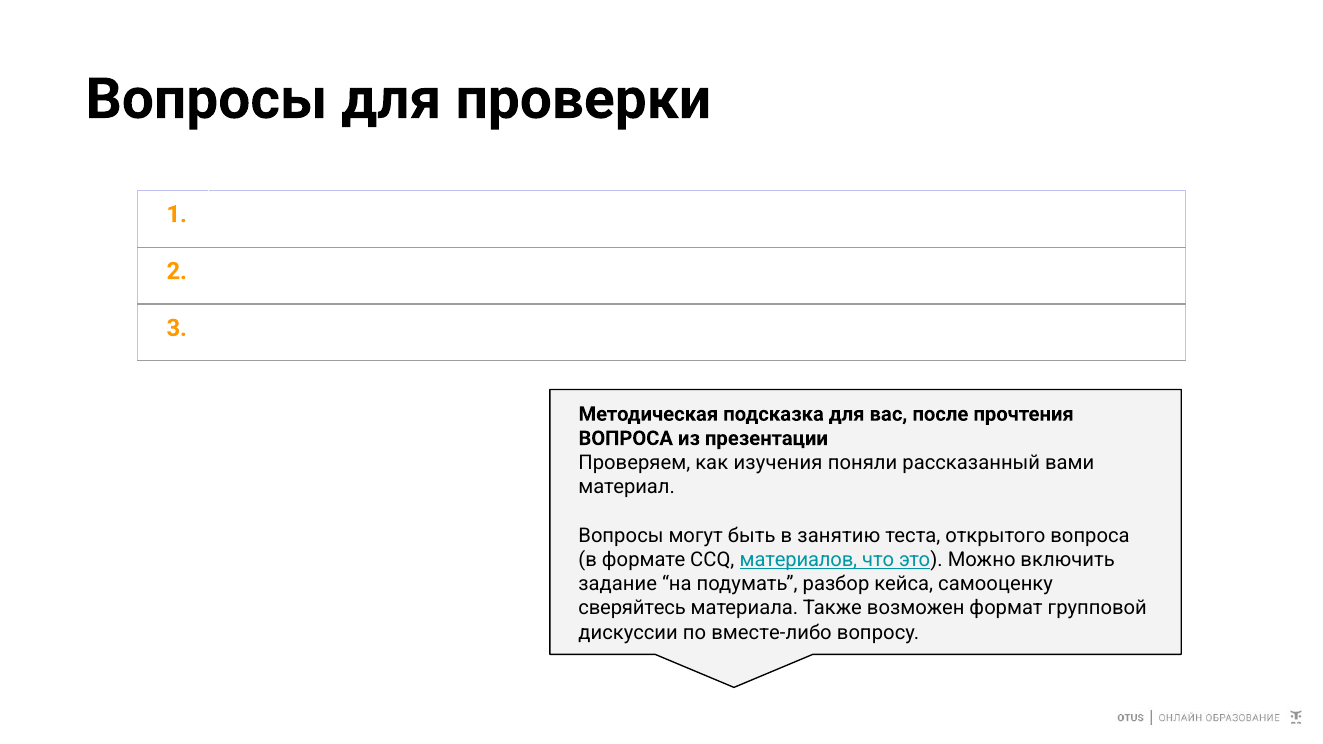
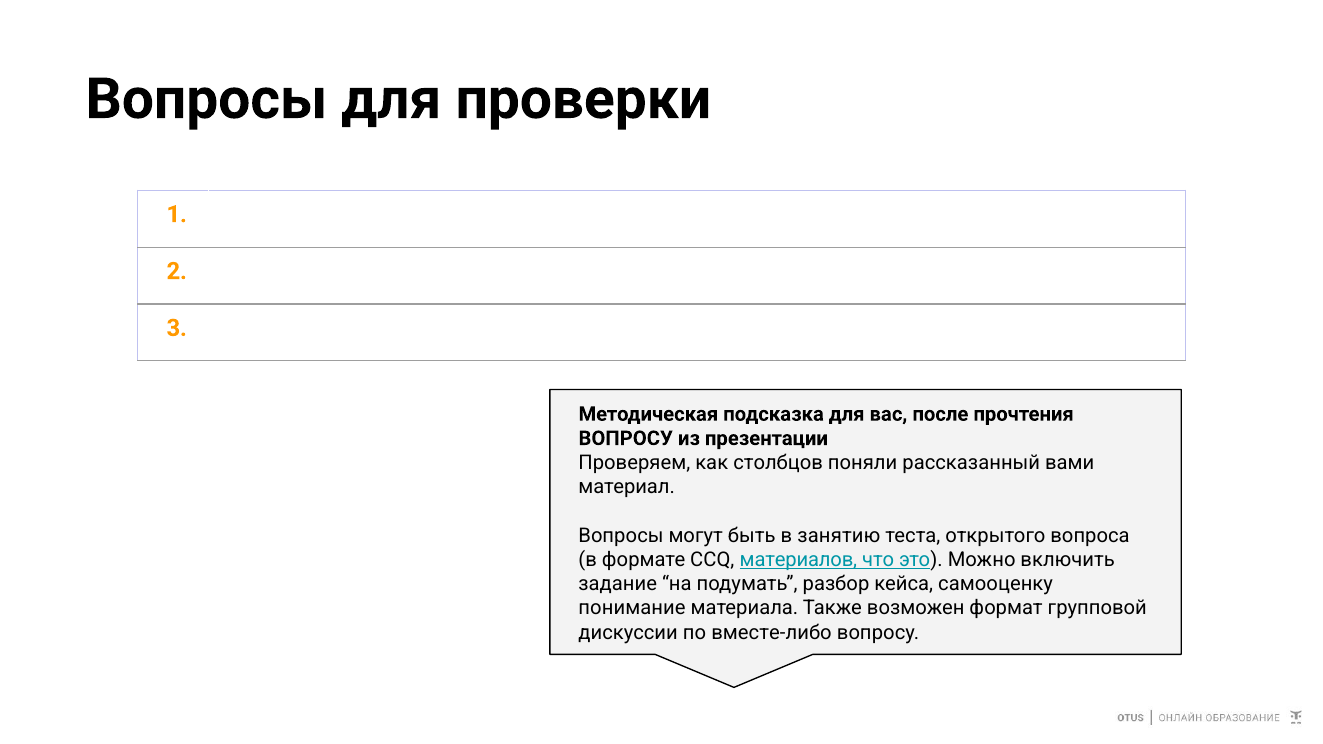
ВОПРОСА at (626, 438): ВОПРОСА -> ВОПРОСУ
изучения: изучения -> столбцов
сверяйтесь: сверяйтесь -> понимание
